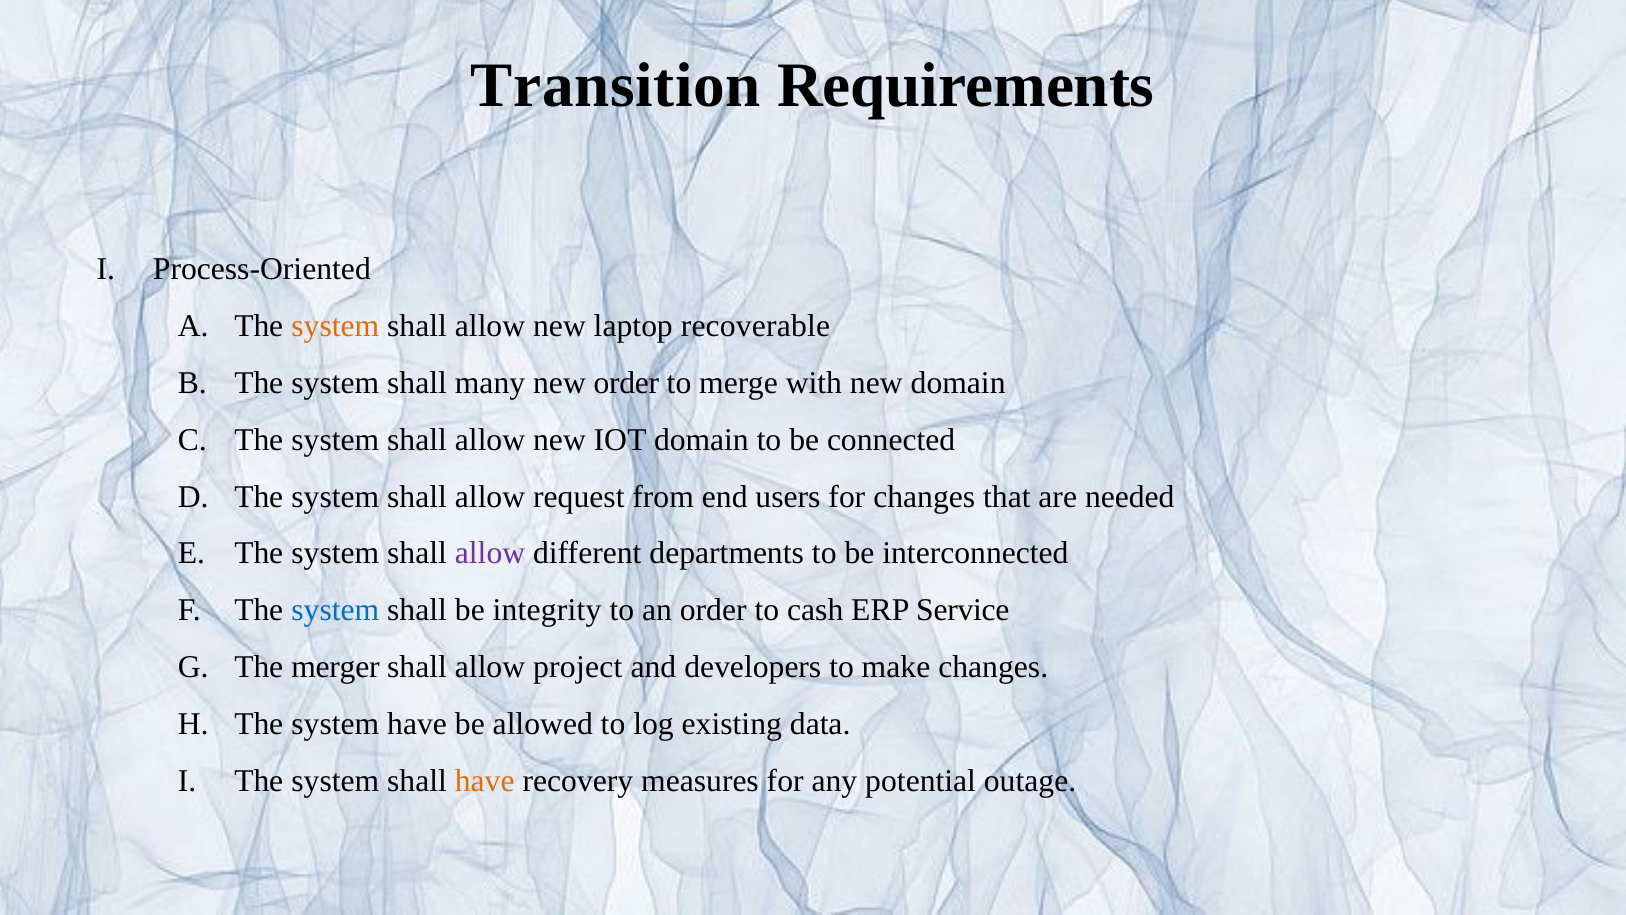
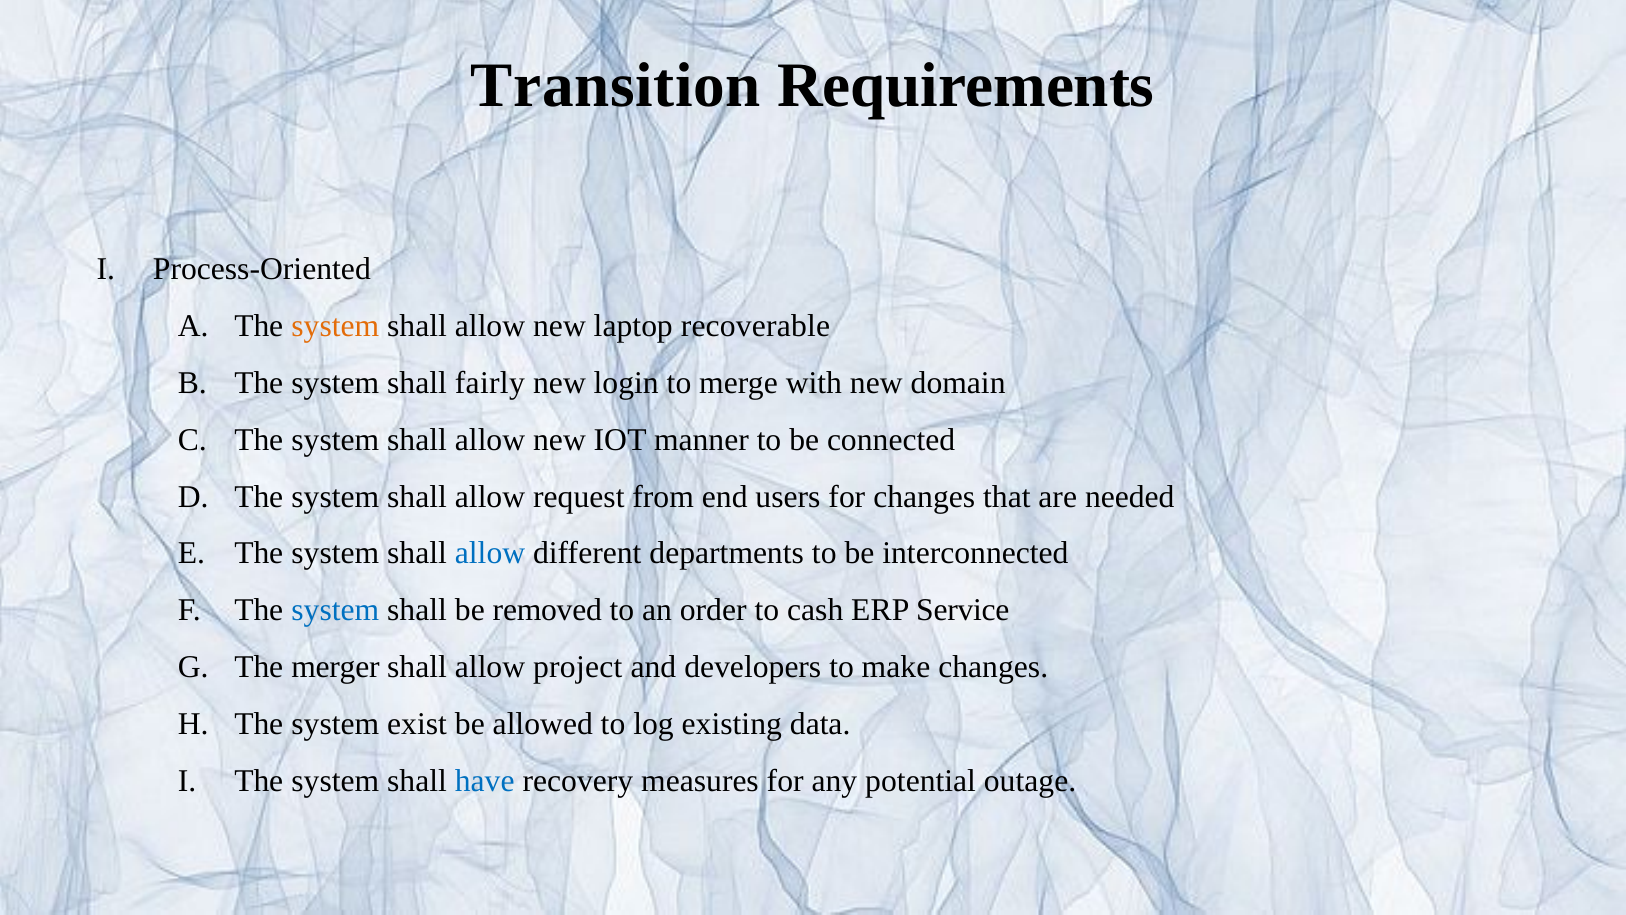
many: many -> fairly
new order: order -> login
IOT domain: domain -> manner
allow at (490, 553) colour: purple -> blue
integrity: integrity -> removed
system have: have -> exist
have at (485, 781) colour: orange -> blue
